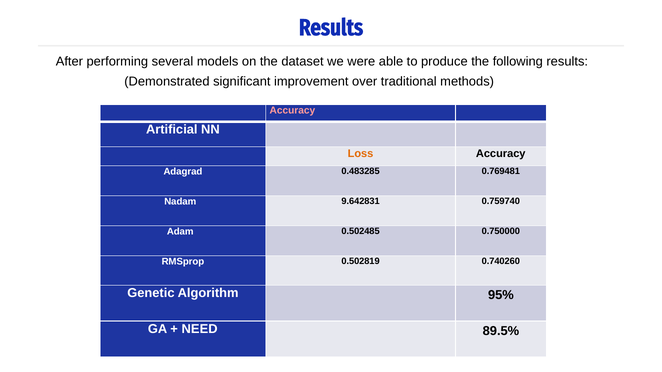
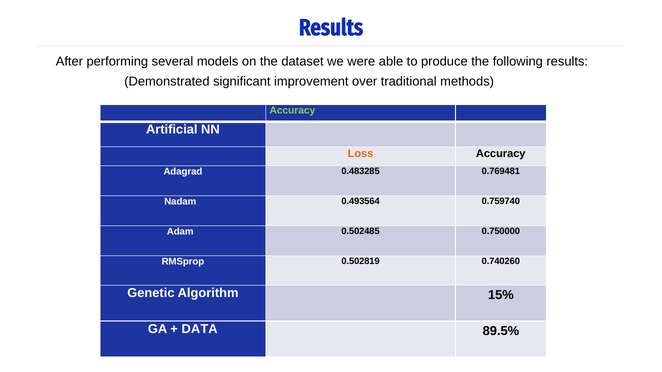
Accuracy at (292, 111) colour: pink -> light green
9.642831: 9.642831 -> 0.493564
95%: 95% -> 15%
NEED: NEED -> DATA
